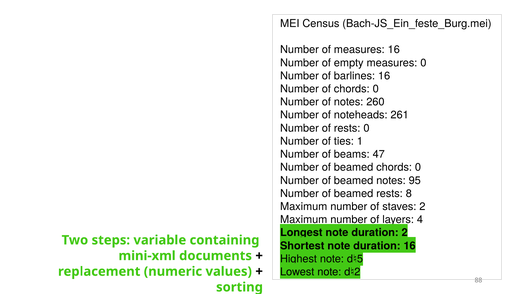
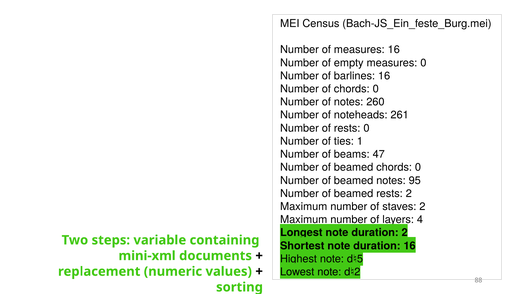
rests 8: 8 -> 2
